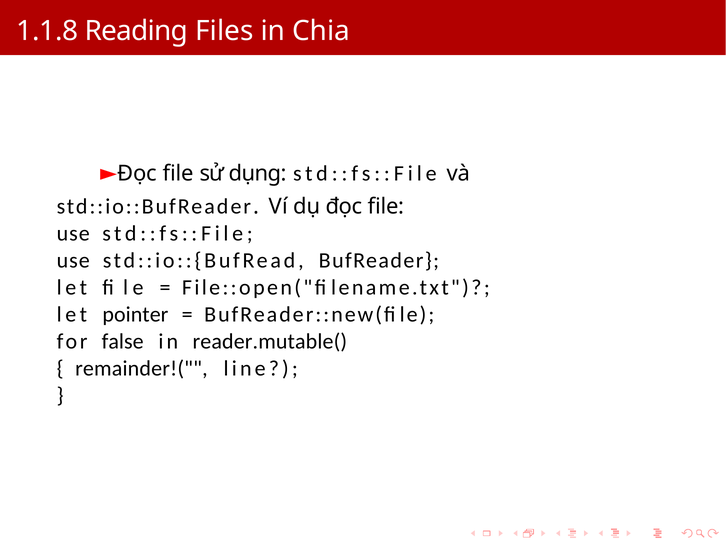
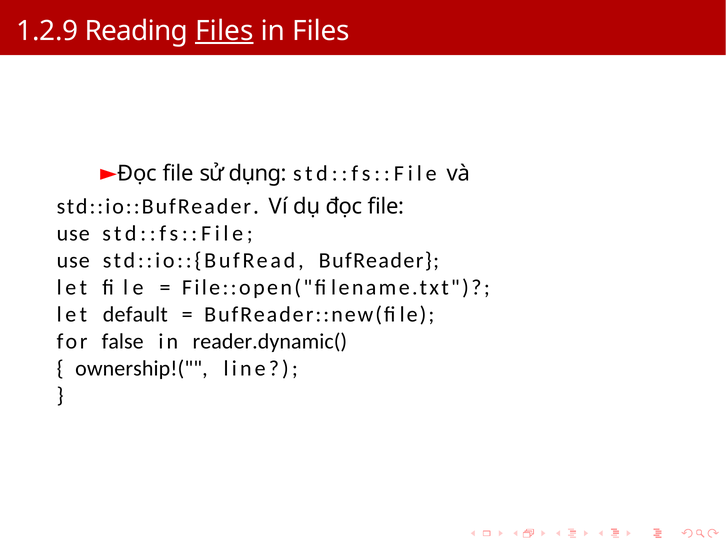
1.1.8: 1.1.8 -> 1.2.9
Files at (224, 31) underline: none -> present
in Chia: Chia -> Files
pointer: pointer -> default
reader.mutable(: reader.mutable( -> reader.dynamic(
remainder!(: remainder!( -> ownership!(
